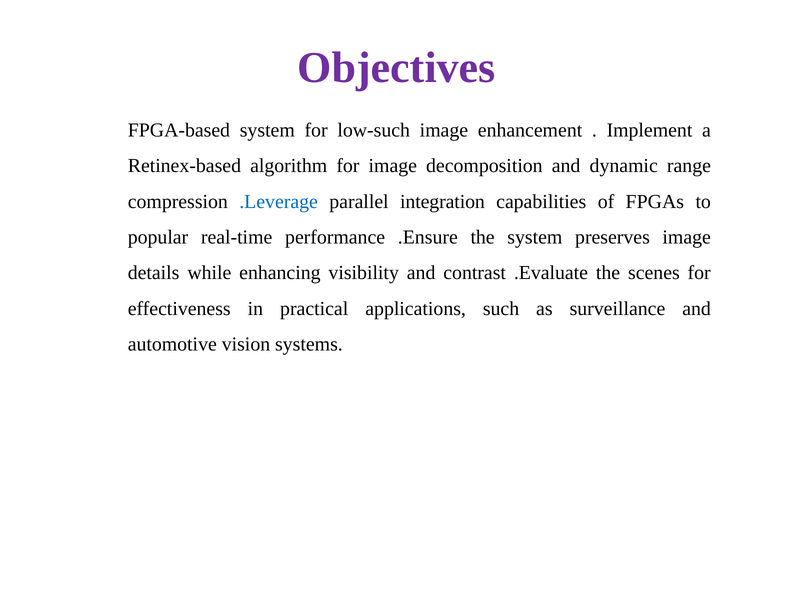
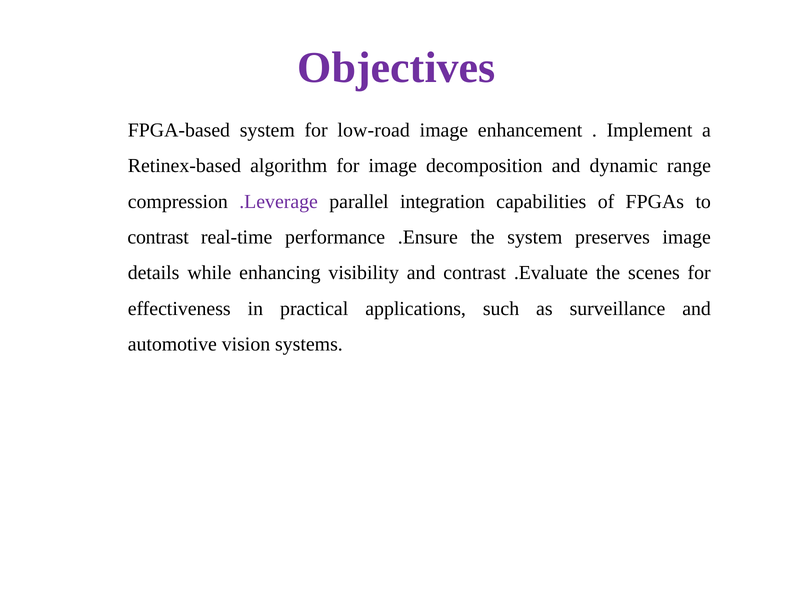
low-such: low-such -> low-road
.Leverage colour: blue -> purple
popular at (158, 237): popular -> contrast
